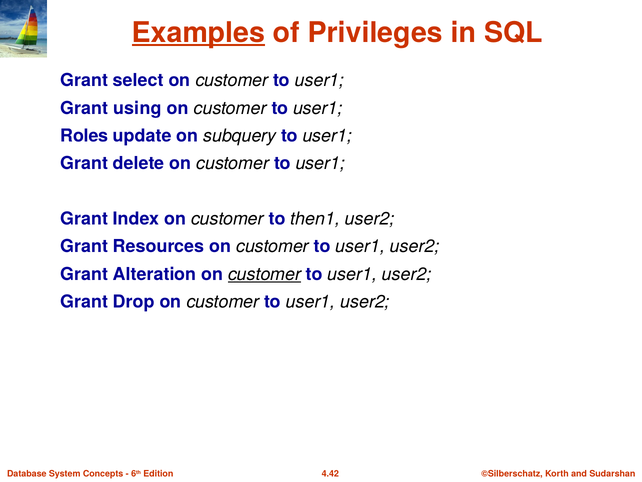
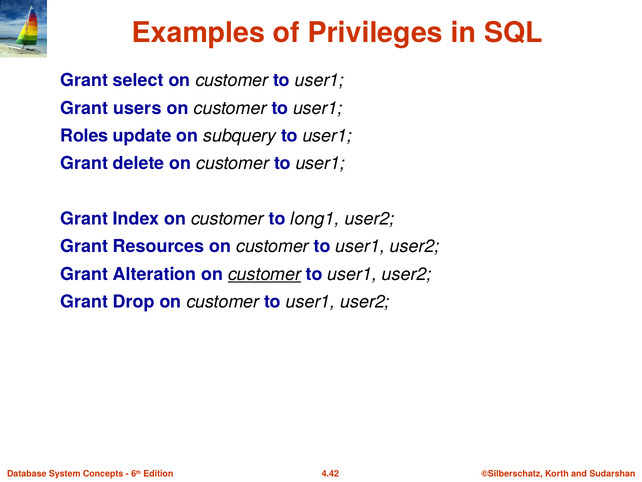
Examples underline: present -> none
using: using -> users
then1: then1 -> long1
